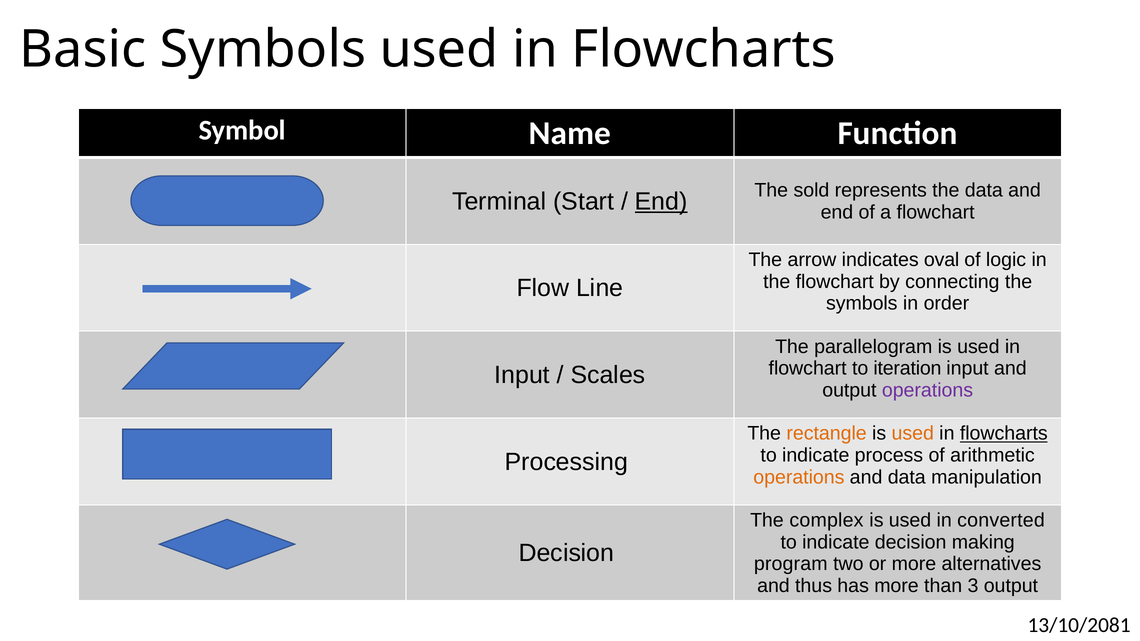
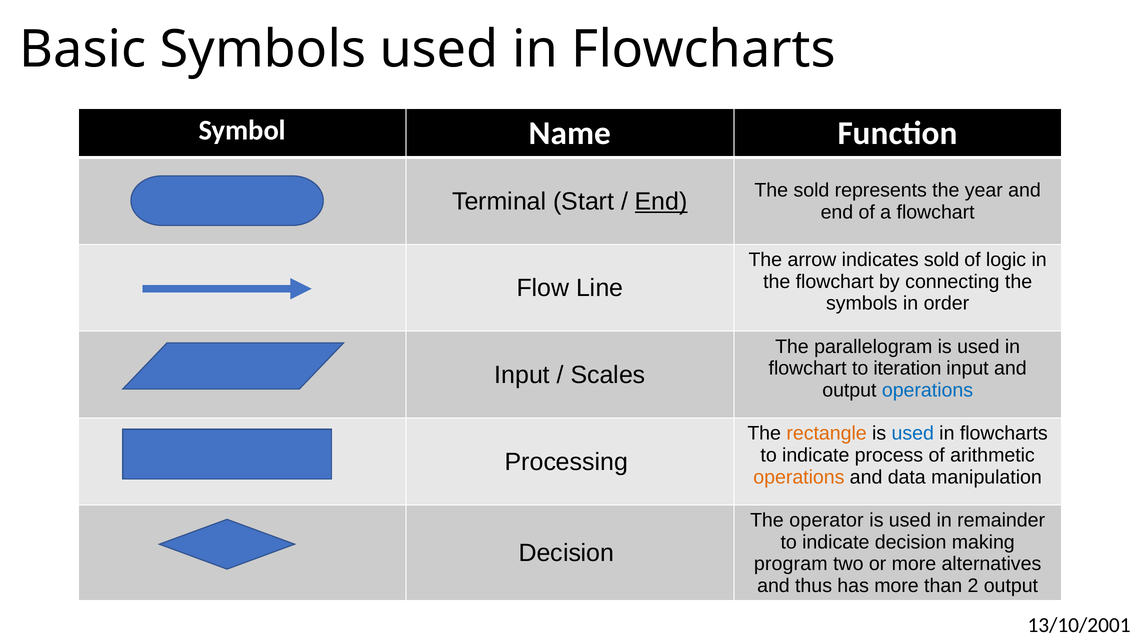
the data: data -> year
indicates oval: oval -> sold
operations at (927, 390) colour: purple -> blue
used at (913, 434) colour: orange -> blue
flowcharts at (1004, 434) underline: present -> none
complex: complex -> operator
converted: converted -> remainder
3: 3 -> 2
13/10/2081: 13/10/2081 -> 13/10/2001
